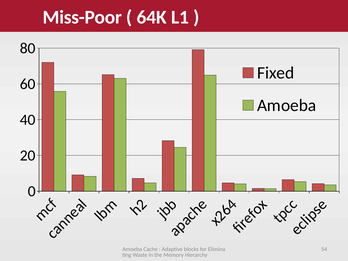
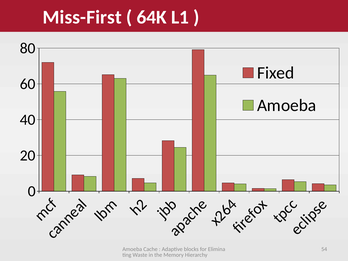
Miss-Poor: Miss-Poor -> Miss-First
